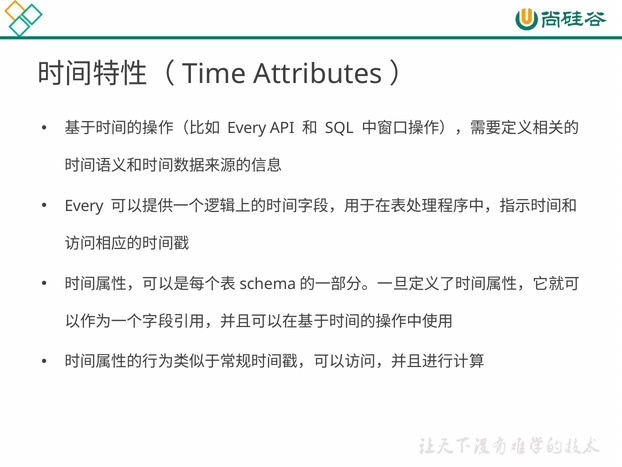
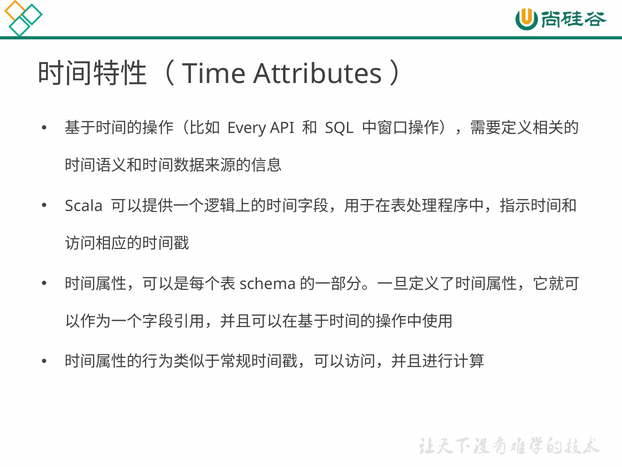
Every at (84, 206): Every -> Scala
